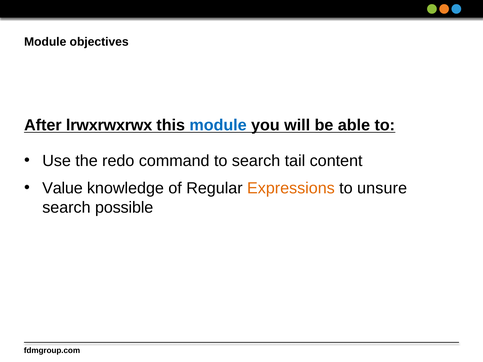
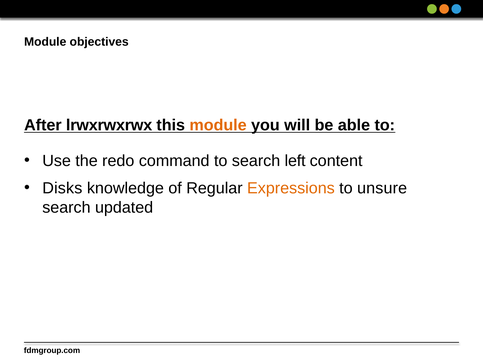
module at (218, 125) colour: blue -> orange
tail: tail -> left
Value: Value -> Disks
possible: possible -> updated
